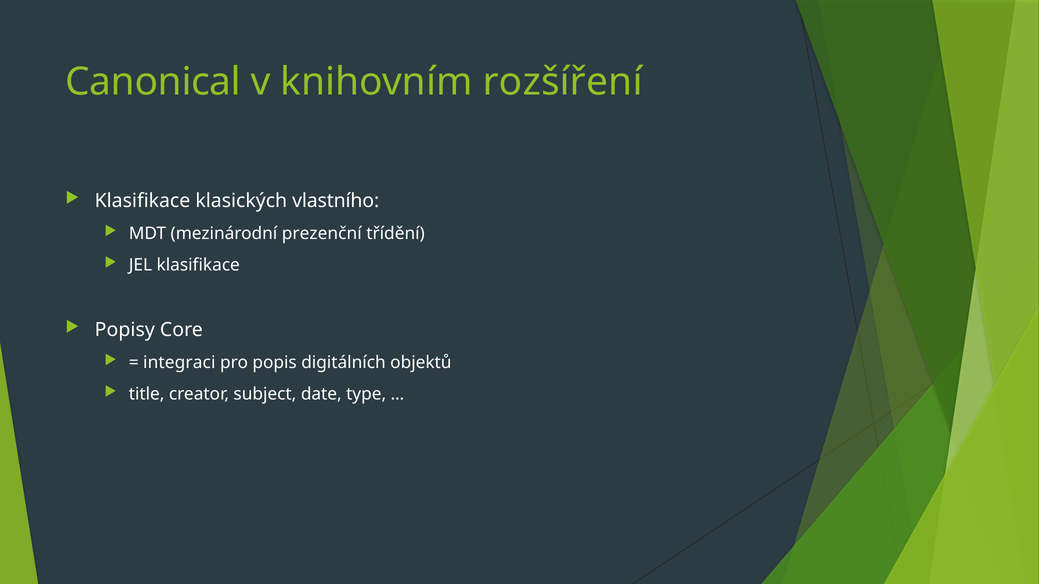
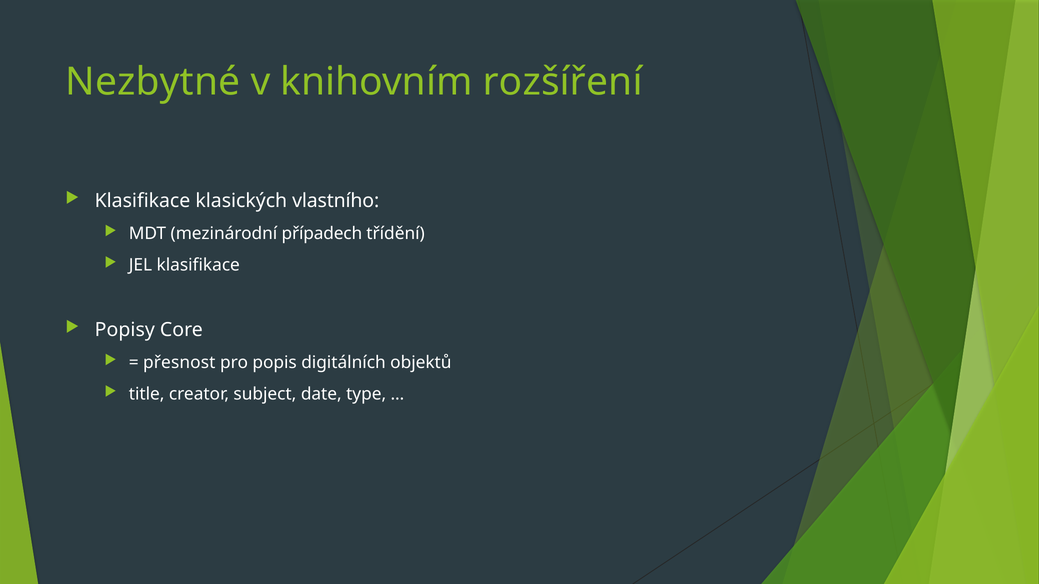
Canonical: Canonical -> Nezbytné
prezenční: prezenční -> případech
integraci: integraci -> přesnost
